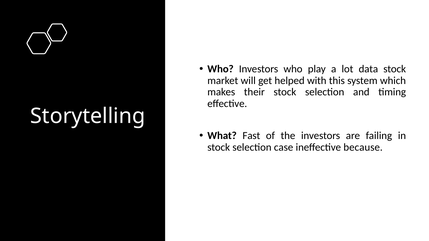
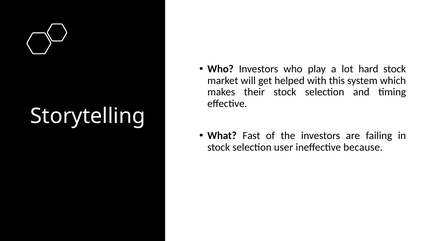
data: data -> hard
case: case -> user
